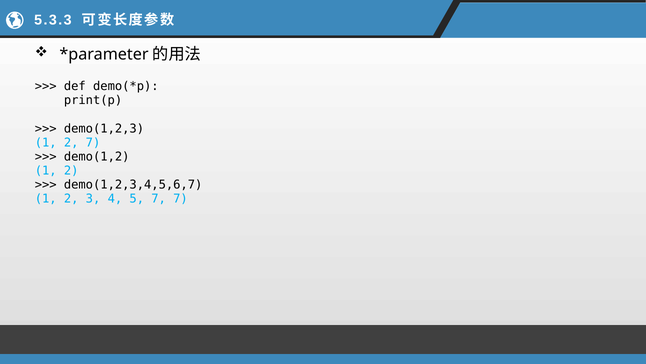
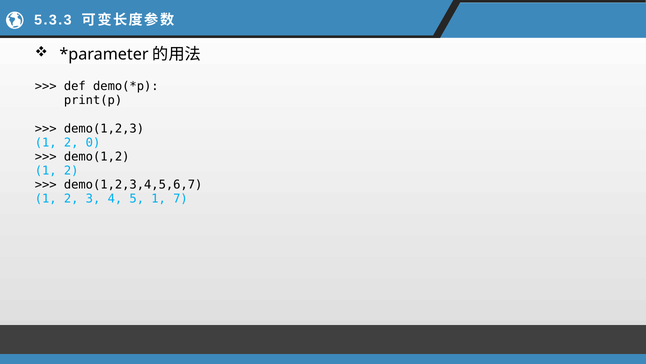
2 7: 7 -> 0
5 7: 7 -> 1
